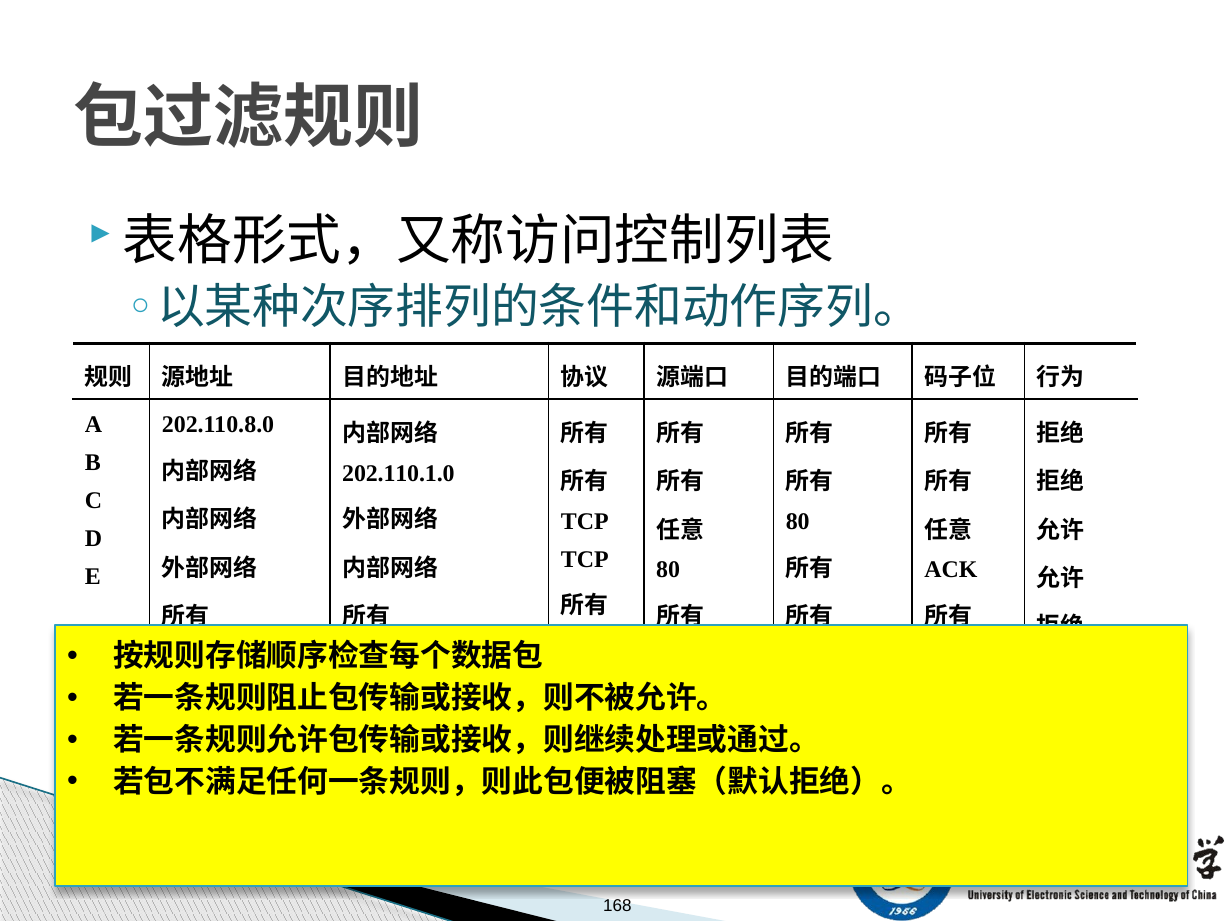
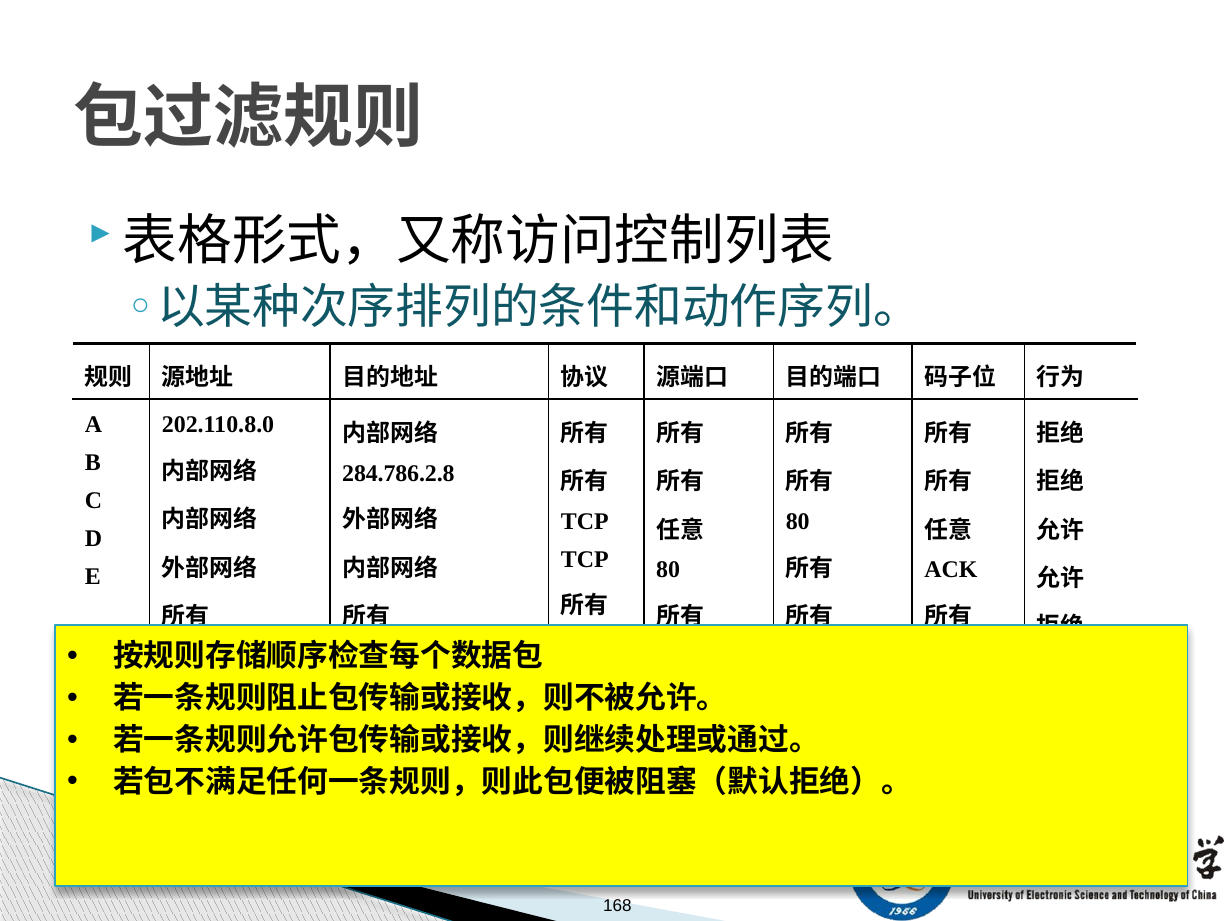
202.110.1.0: 202.110.1.0 -> 284.786.2.8
